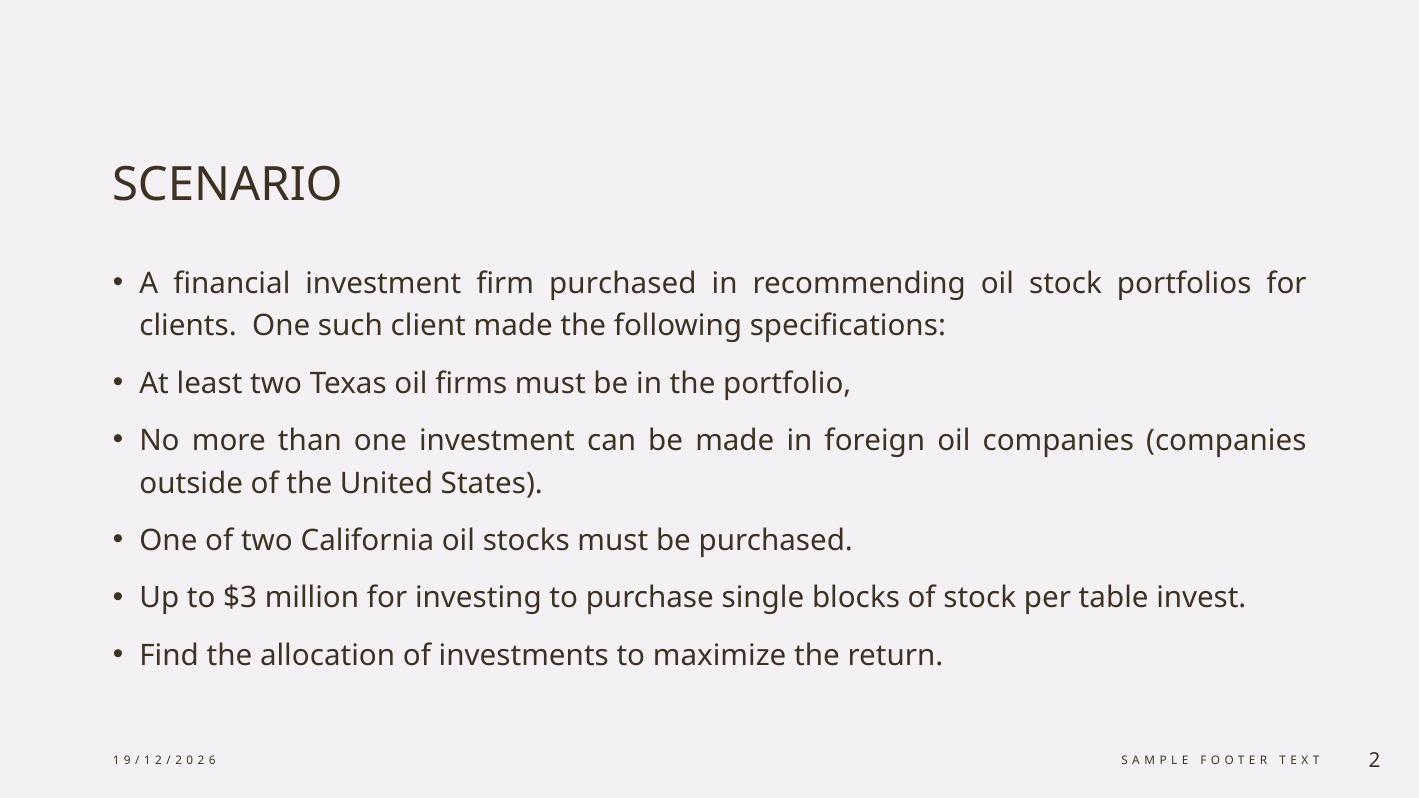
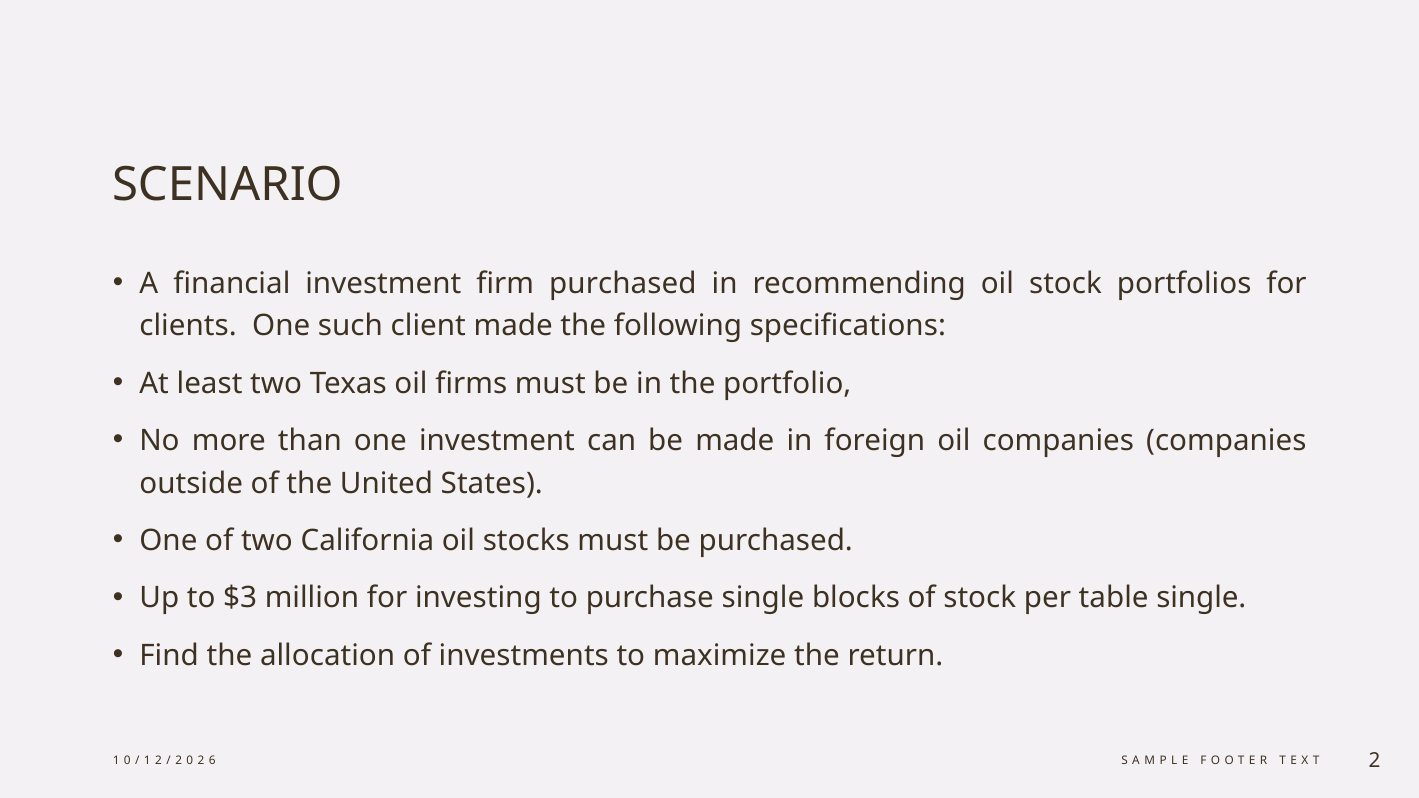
table invest: invest -> single
9 at (127, 761): 9 -> 0
